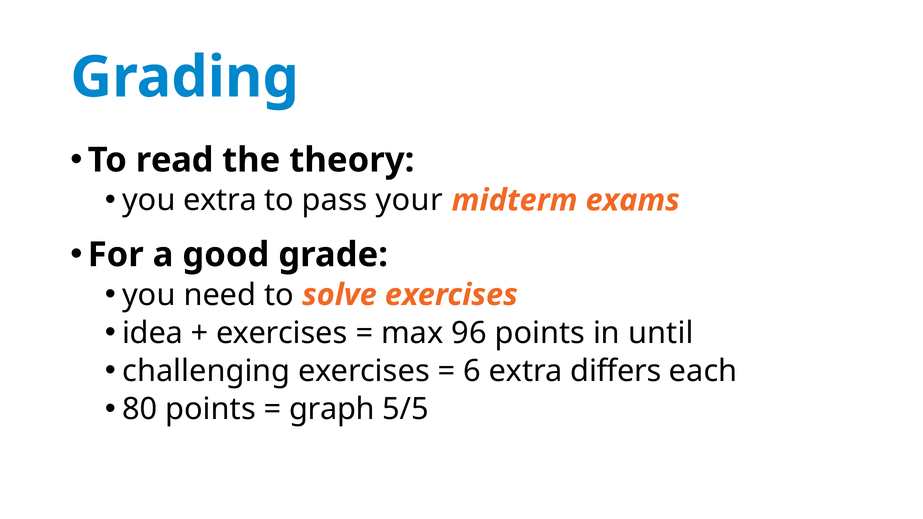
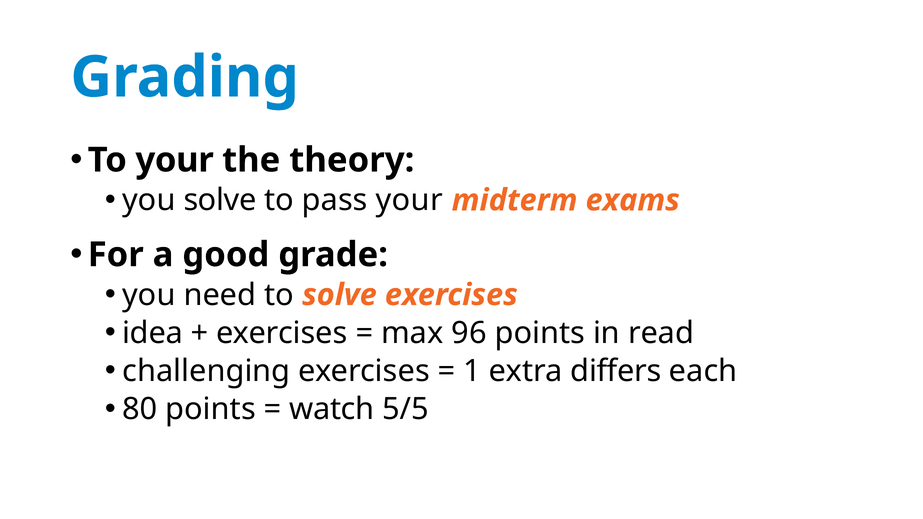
To read: read -> your
you extra: extra -> solve
until: until -> read
6: 6 -> 1
graph: graph -> watch
